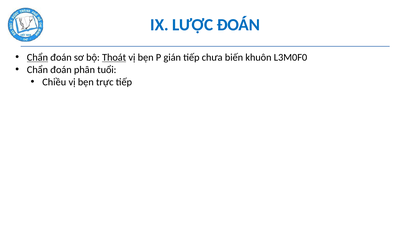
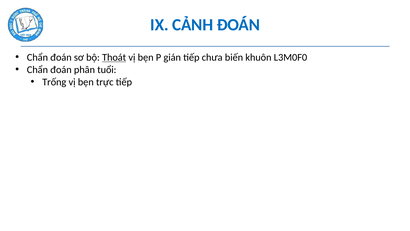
LƯỢC: LƯỢC -> CẢNH
Chẩn at (37, 57) underline: present -> none
Chiều: Chiều -> Trống
